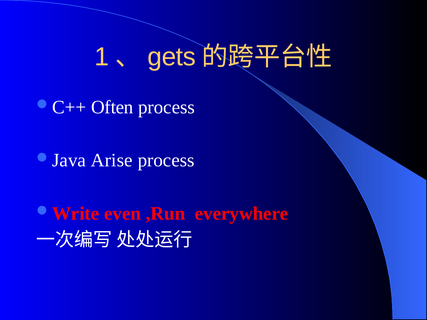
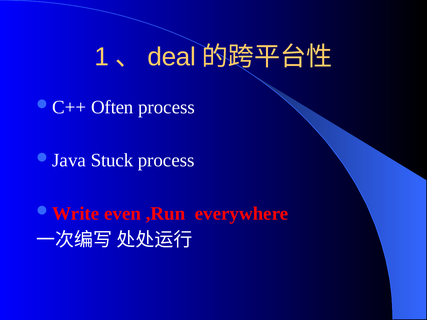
gets: gets -> deal
Arise: Arise -> Stuck
